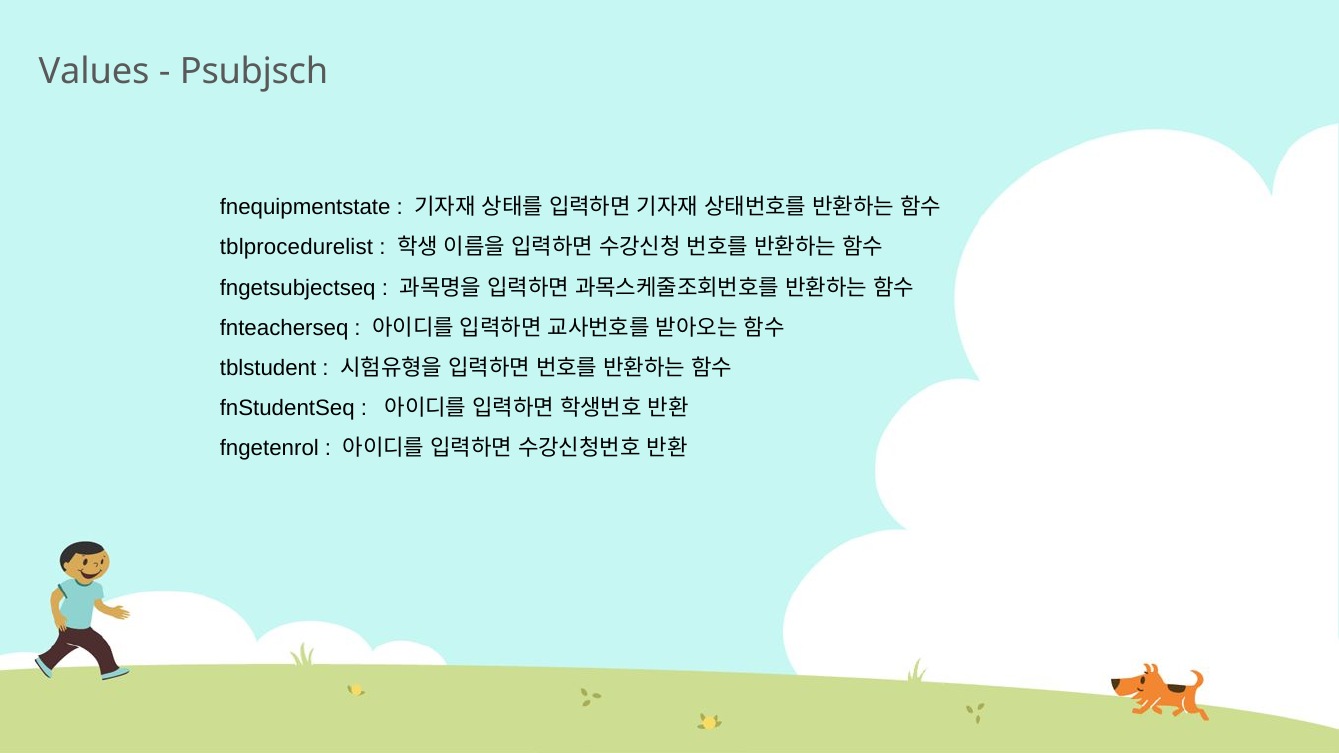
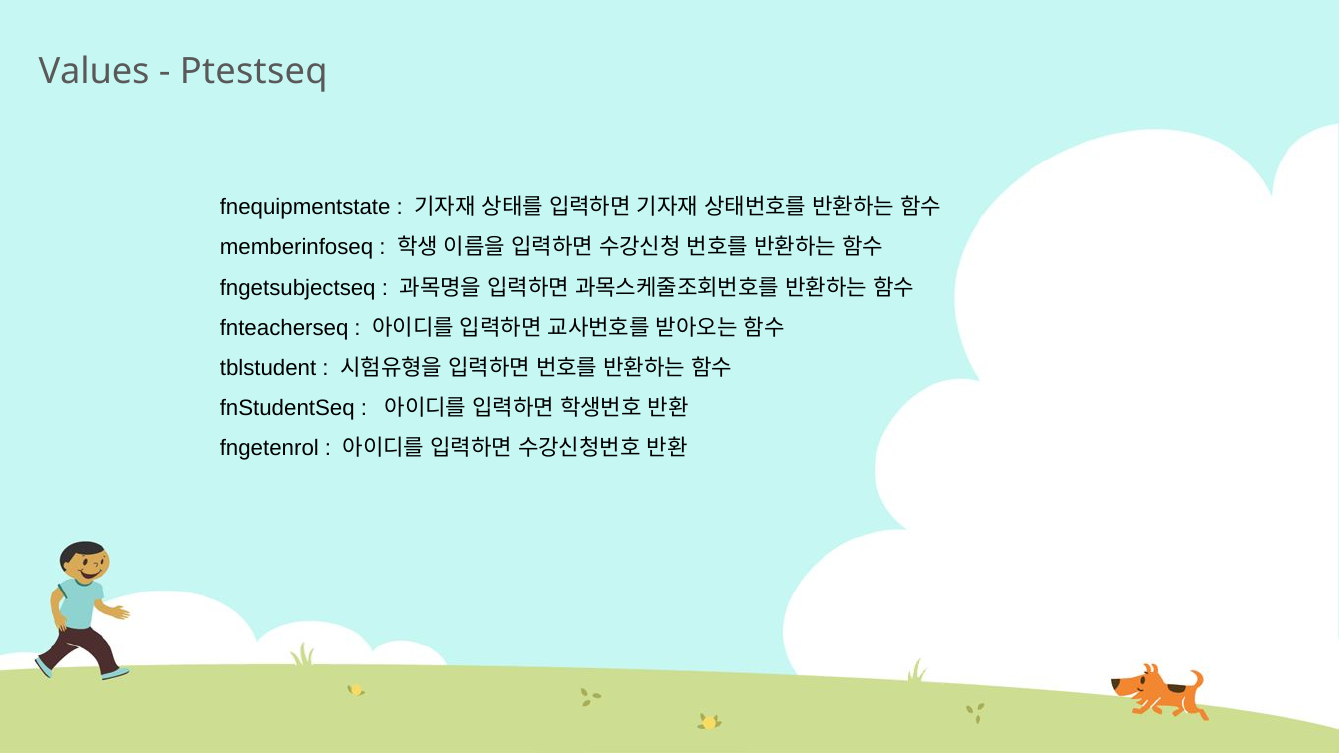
Psubjsch: Psubjsch -> Ptestseq
tblprocedurelist: tblprocedurelist -> memberinfoseq
